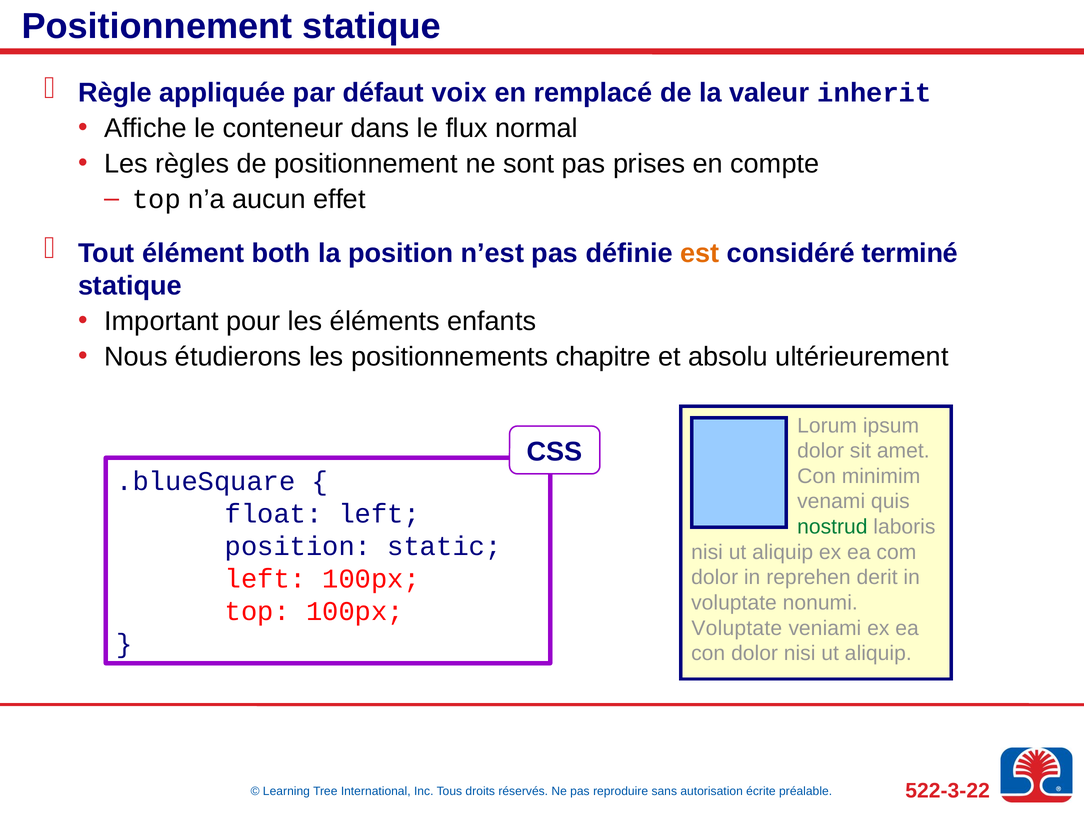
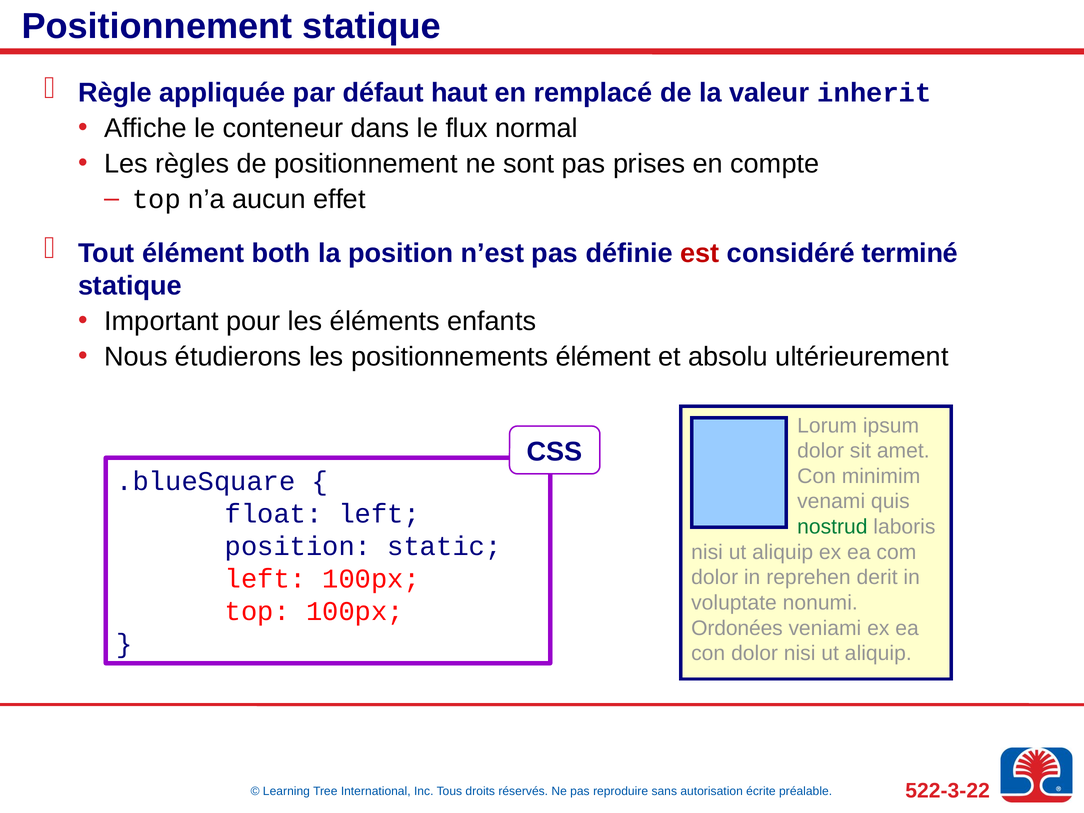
voix: voix -> haut
est colour: orange -> red
positionnements chapitre: chapitre -> élément
Voluptate at (737, 628): Voluptate -> Ordonées
